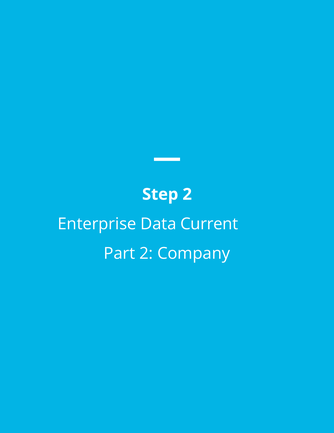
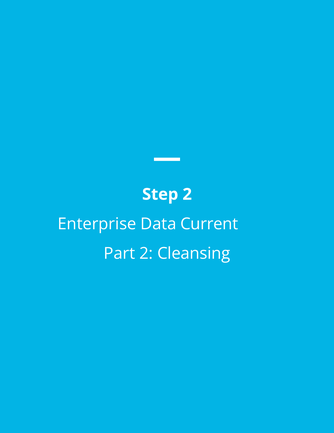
Company: Company -> Cleansing
